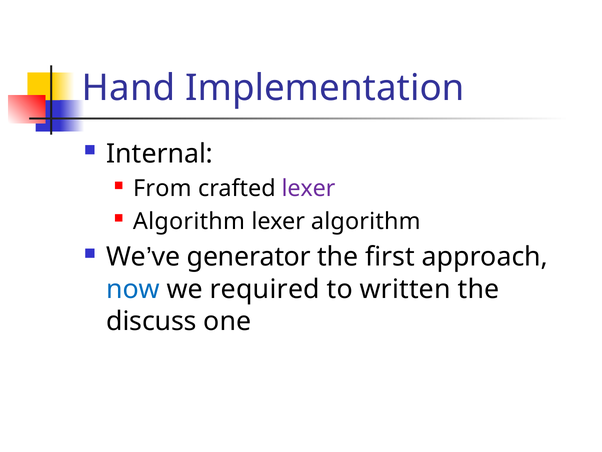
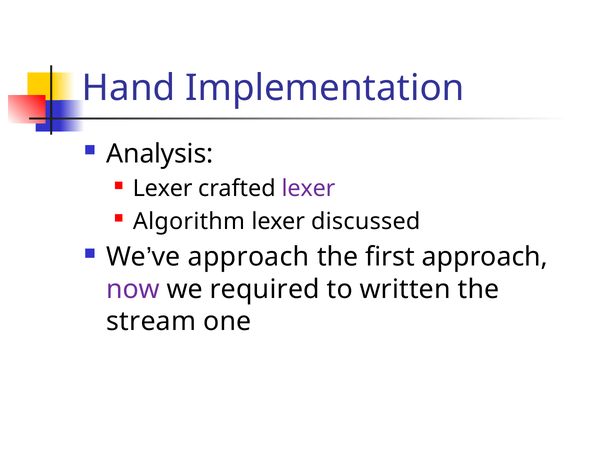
Internal: Internal -> Analysis
From at (162, 188): From -> Lexer
lexer algorithm: algorithm -> discussed
generator at (249, 257): generator -> approach
now colour: blue -> purple
discuss: discuss -> stream
